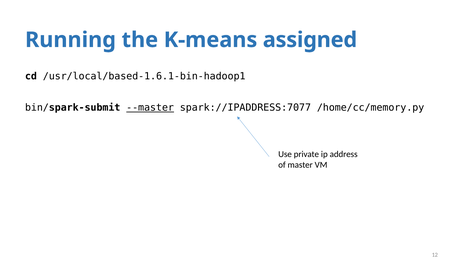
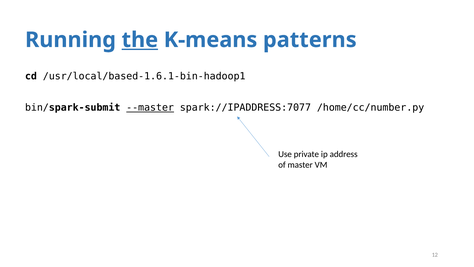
the underline: none -> present
assigned: assigned -> patterns
/home/cc/memory.py: /home/cc/memory.py -> /home/cc/number.py
